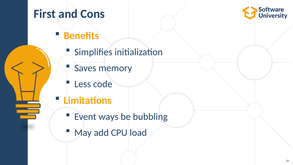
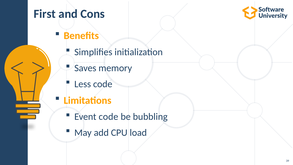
Event ways: ways -> code
